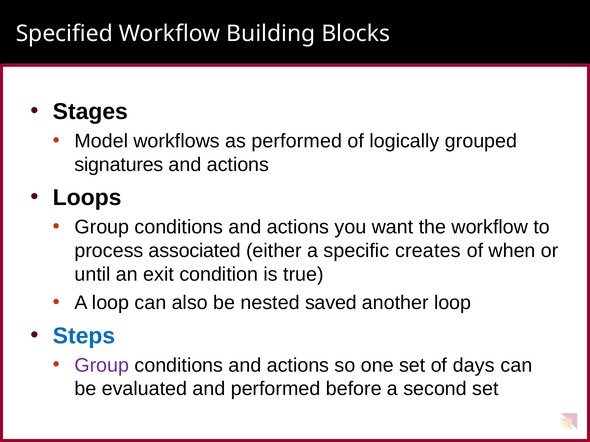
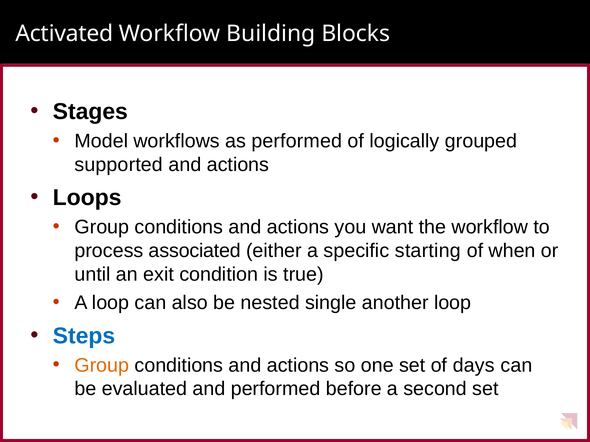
Specified: Specified -> Activated
signatures: signatures -> supported
creates: creates -> starting
saved: saved -> single
Group at (102, 366) colour: purple -> orange
